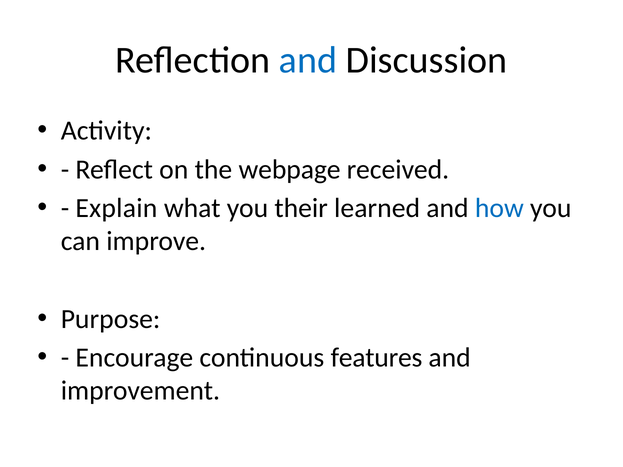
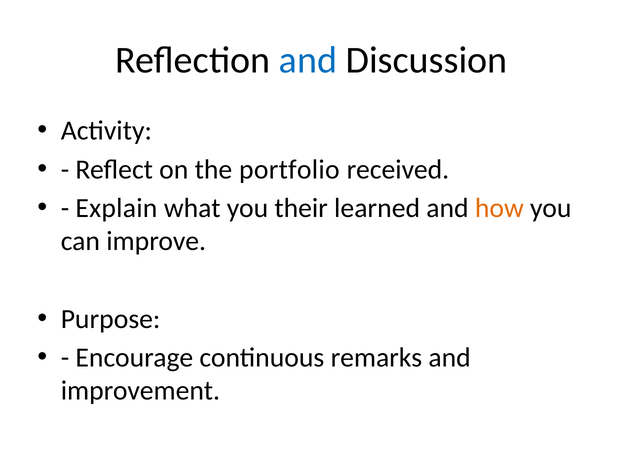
webpage: webpage -> portfolio
how colour: blue -> orange
features: features -> remarks
